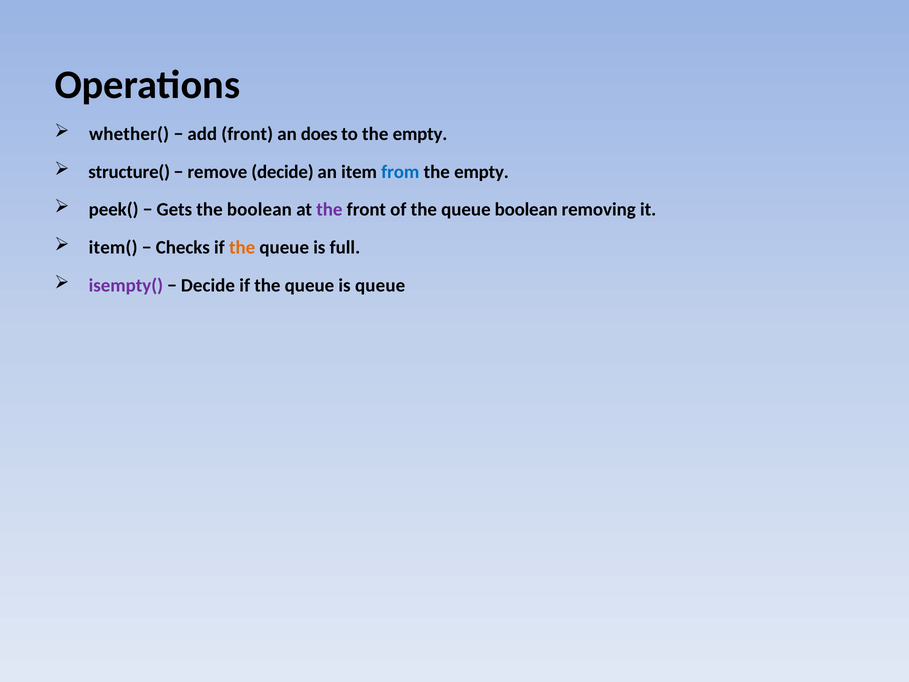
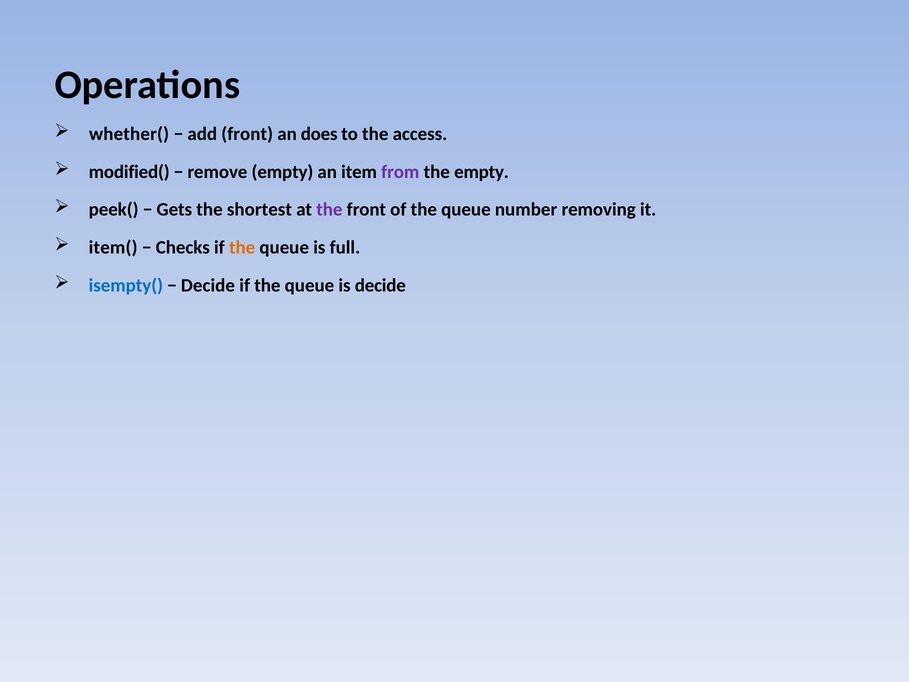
to the empty: empty -> access
structure(: structure( -> modified(
remove decide: decide -> empty
from colour: blue -> purple
the boolean: boolean -> shortest
queue boolean: boolean -> number
isempty( colour: purple -> blue
is queue: queue -> decide
